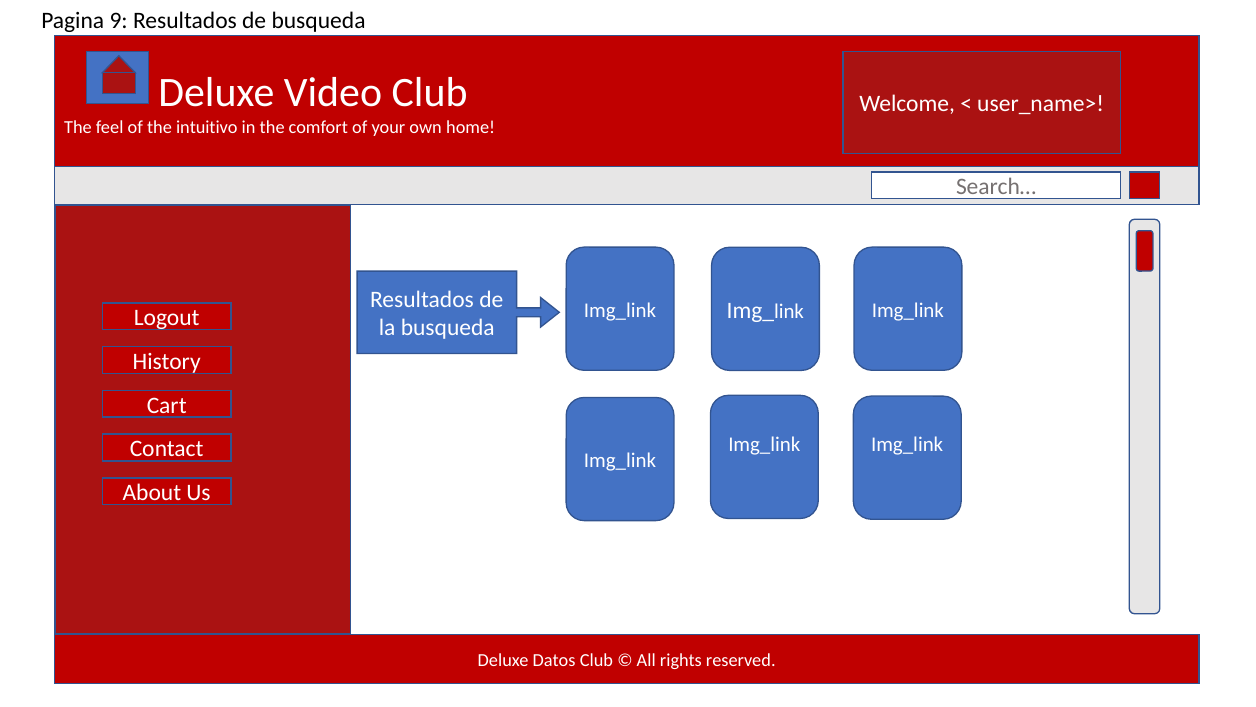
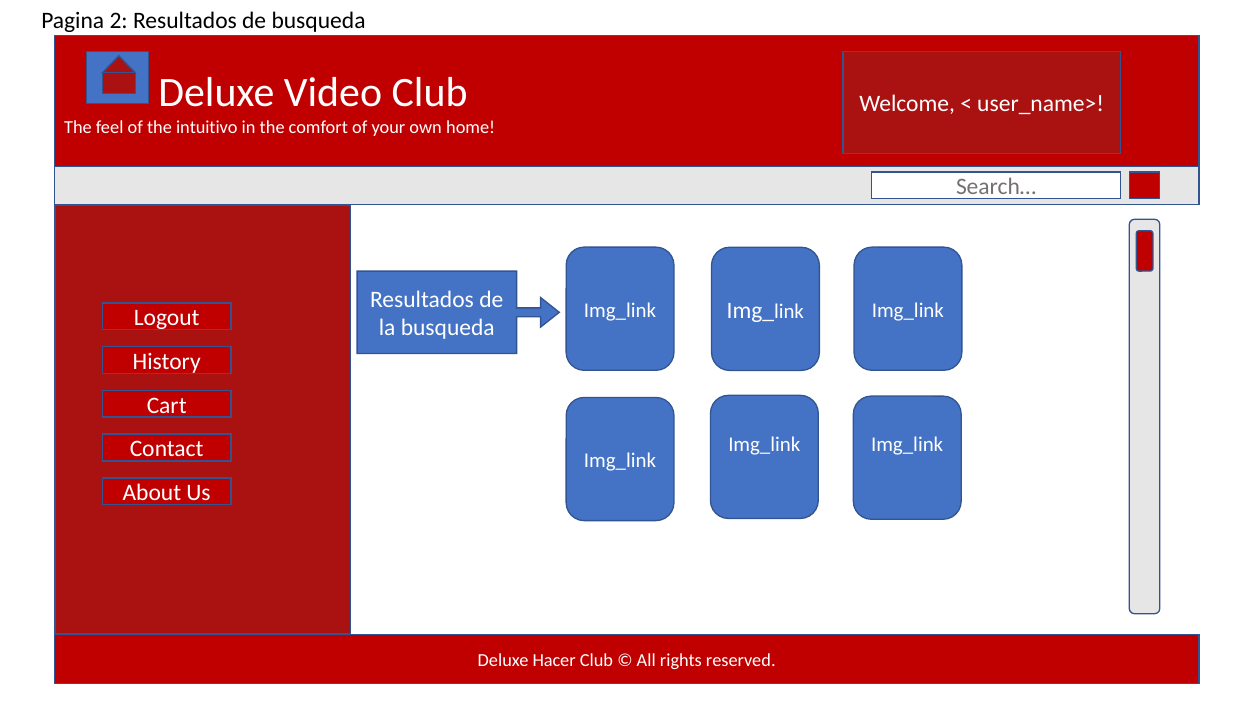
9: 9 -> 2
Datos: Datos -> Hacer
